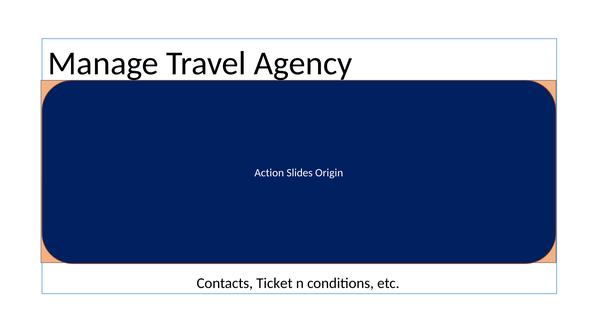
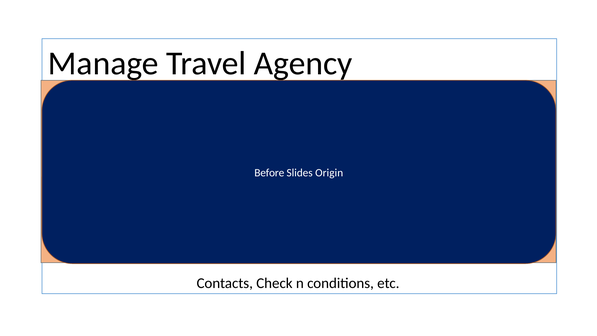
Action: Action -> Before
Ticket: Ticket -> Check
